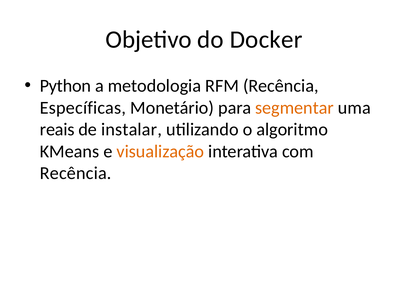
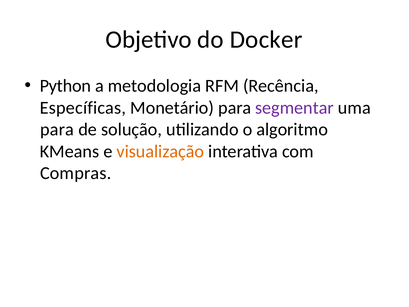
segmentar colour: orange -> purple
reais at (57, 129): reais -> para
instalar: instalar -> solução
Recência at (76, 173): Recência -> Compras
